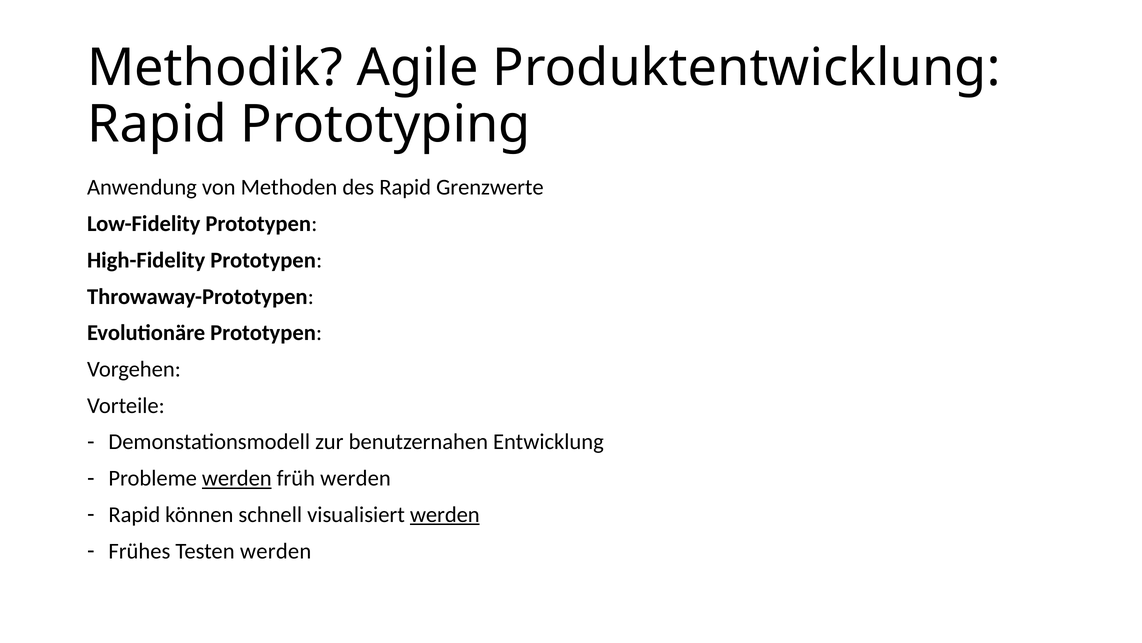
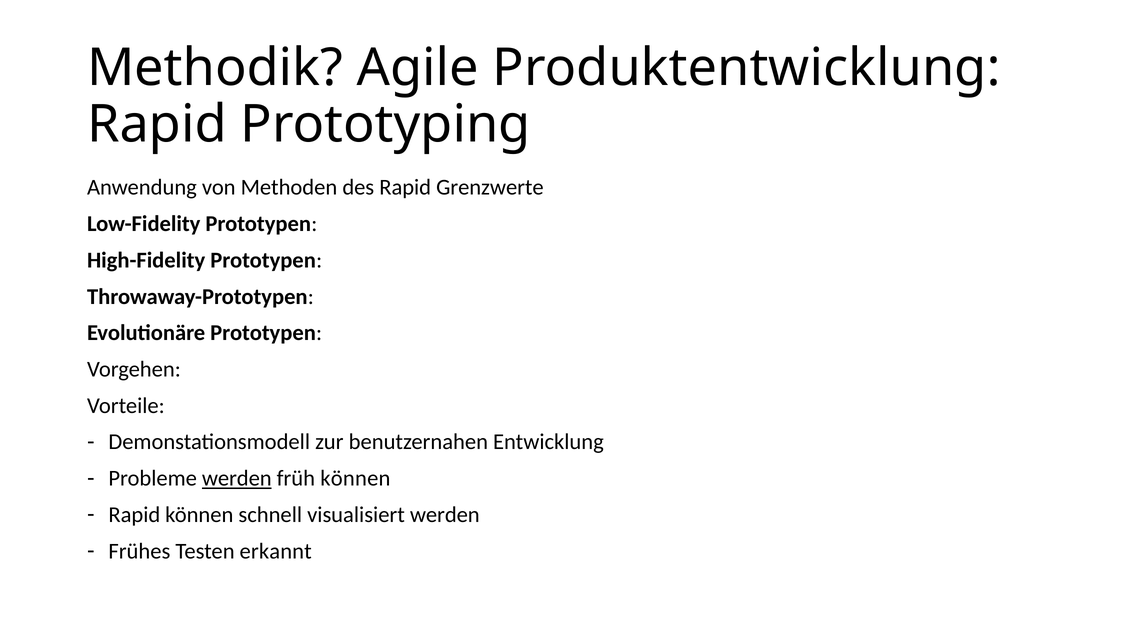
früh werden: werden -> können
werden at (445, 514) underline: present -> none
Testen werden: werden -> erkannt
